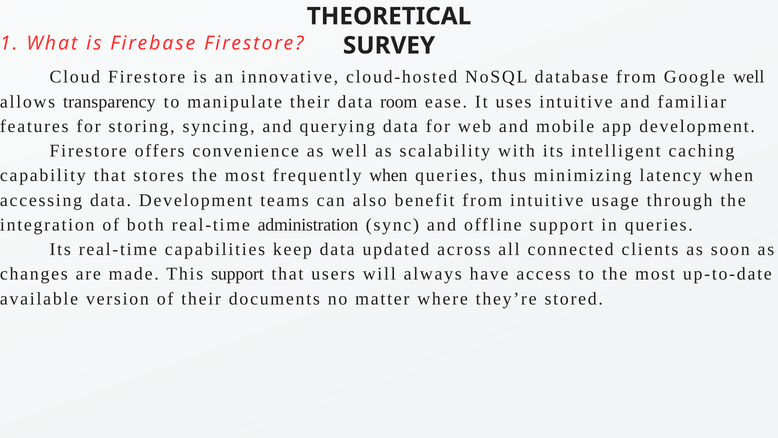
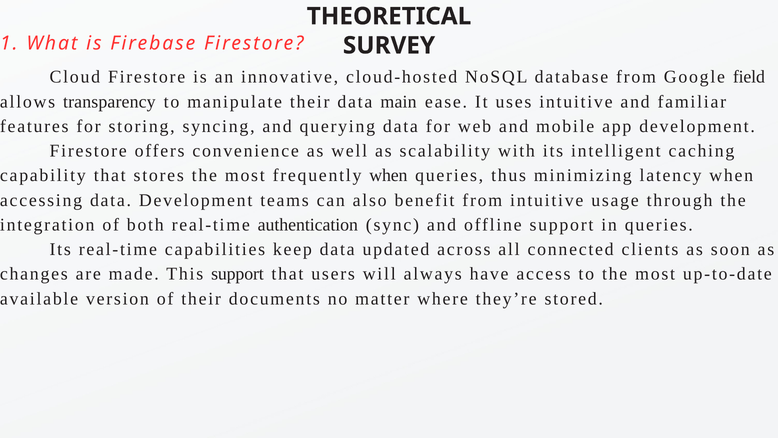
Google well: well -> field
room: room -> main
administration: administration -> authentication
